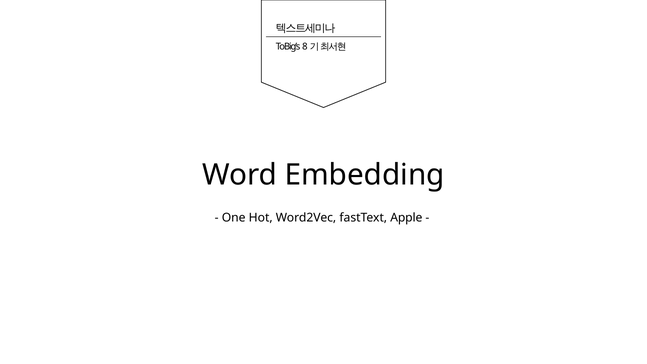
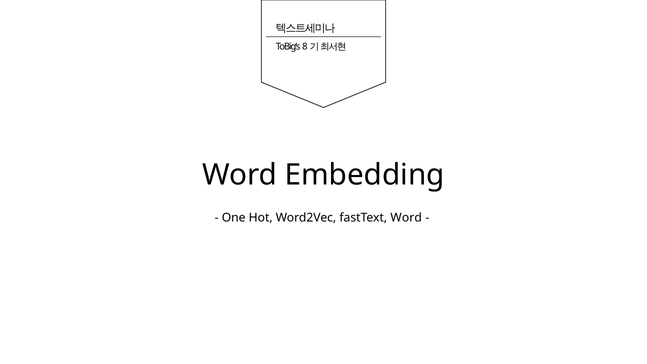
fastText Apple: Apple -> Word
